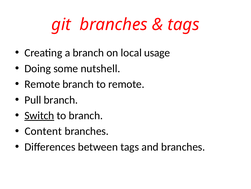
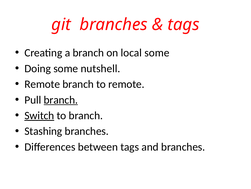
local usage: usage -> some
branch at (61, 100) underline: none -> present
Content: Content -> Stashing
